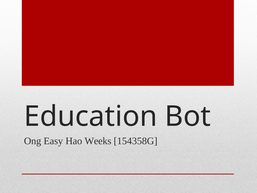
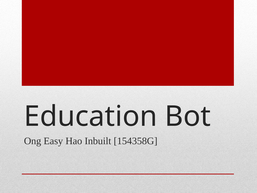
Weeks: Weeks -> Inbuilt
